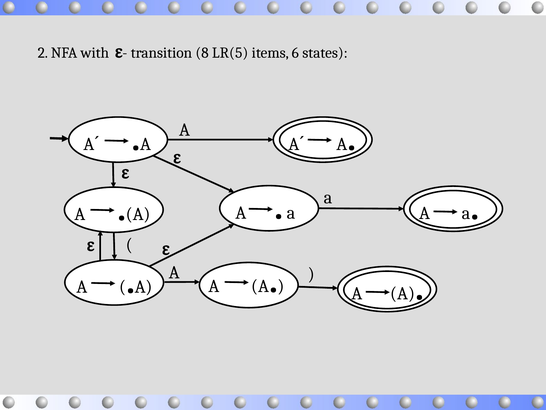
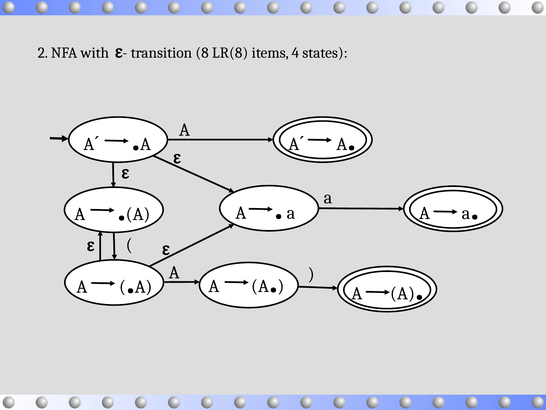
LR(5: LR(5 -> LR(8
6: 6 -> 4
